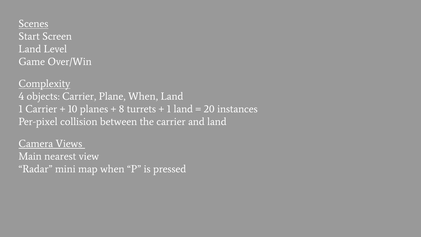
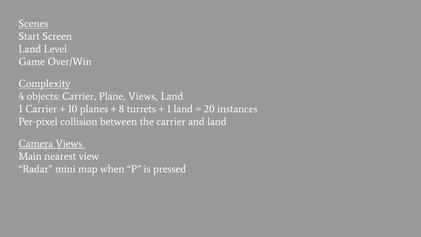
Plane When: When -> Views
